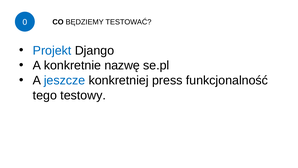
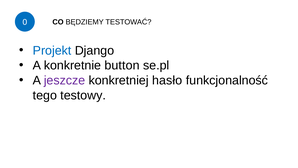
nazwę: nazwę -> button
jeszcze colour: blue -> purple
press: press -> hasło
